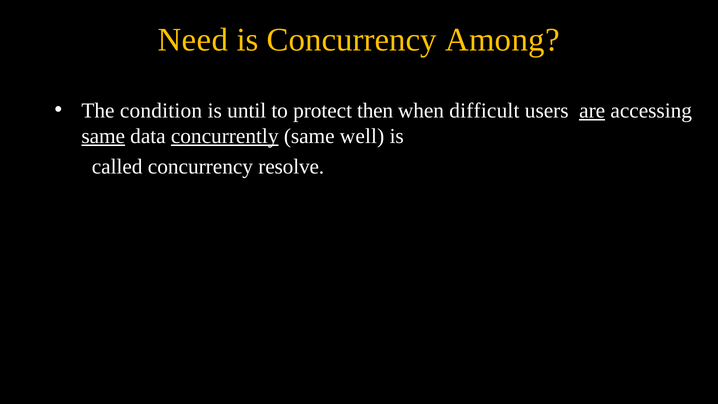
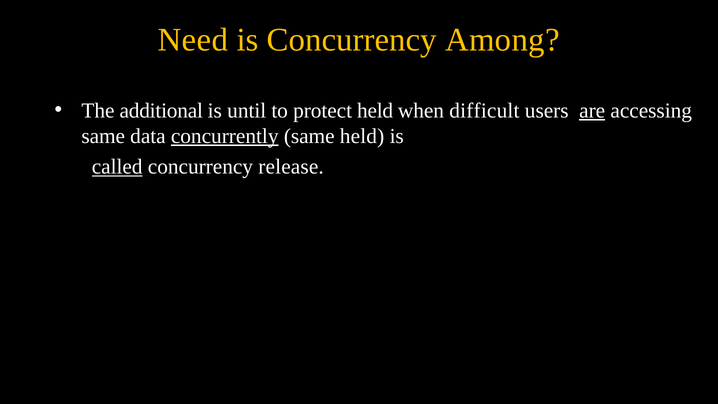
condition: condition -> additional
protect then: then -> held
same at (103, 136) underline: present -> none
same well: well -> held
called underline: none -> present
resolve: resolve -> release
